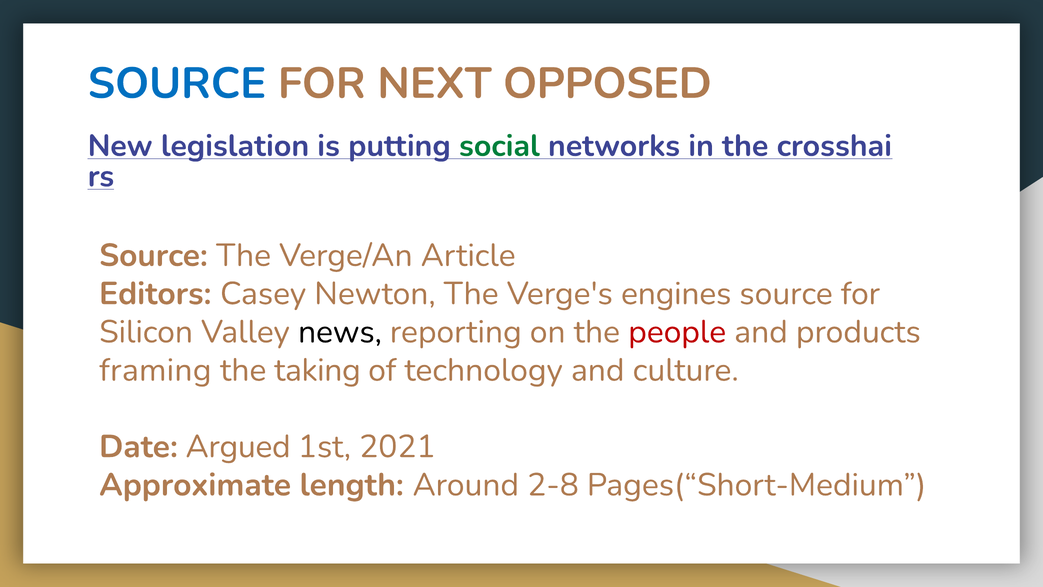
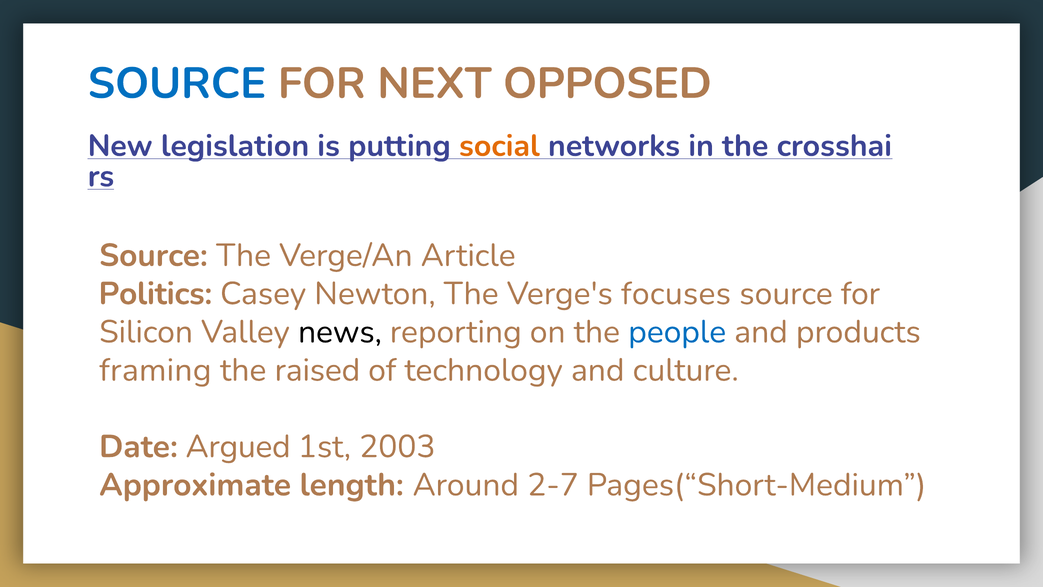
social colour: green -> orange
Editors: Editors -> Politics
engines: engines -> focuses
people colour: red -> blue
taking: taking -> raised
2021: 2021 -> 2003
2-8: 2-8 -> 2-7
